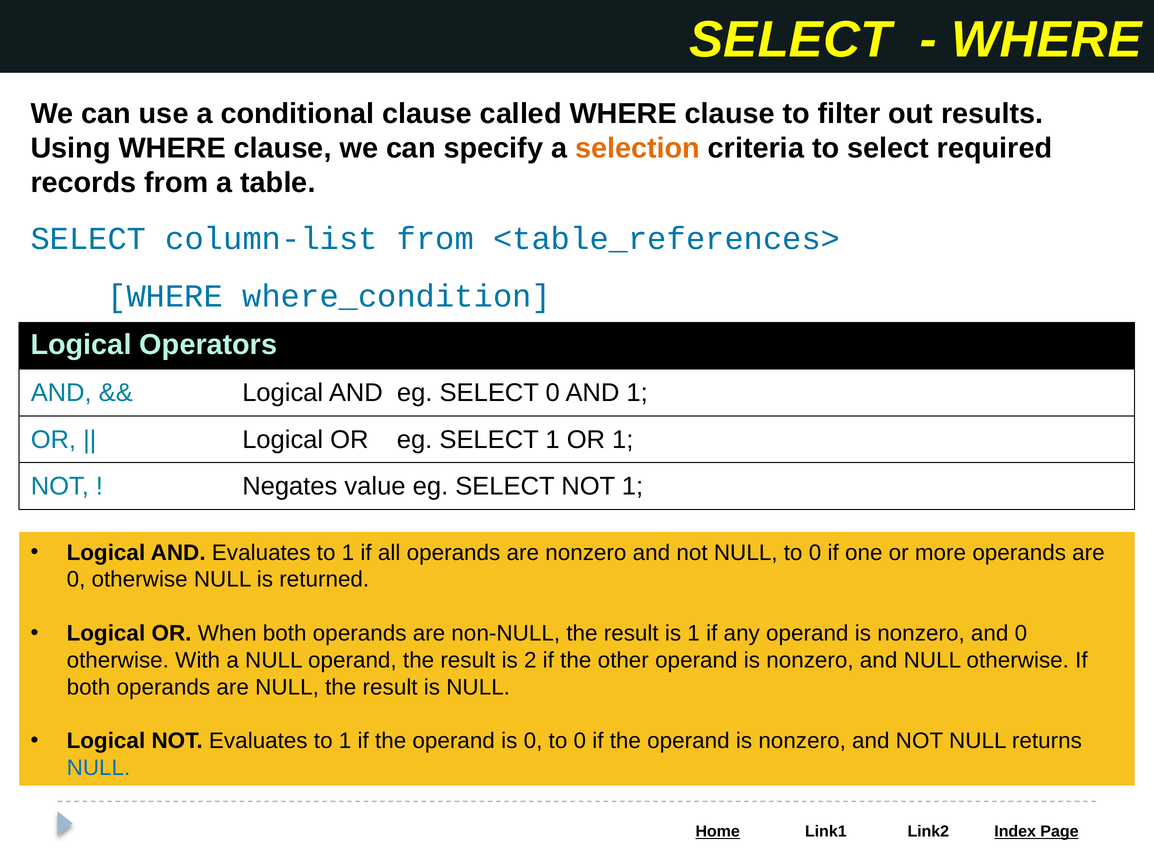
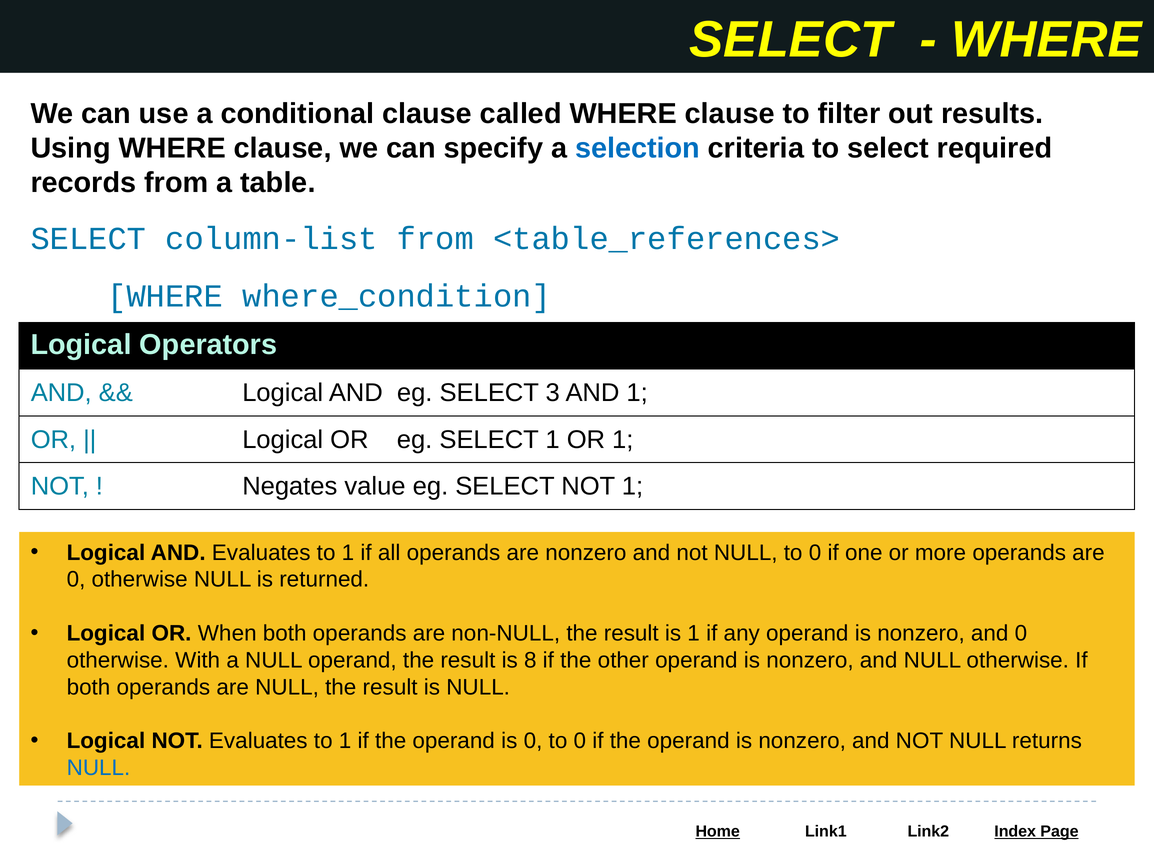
selection colour: orange -> blue
SELECT 0: 0 -> 3
2: 2 -> 8
